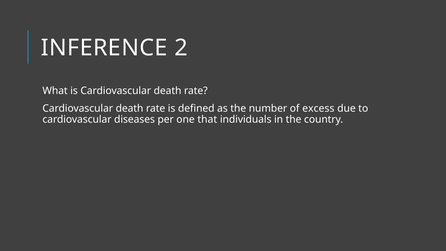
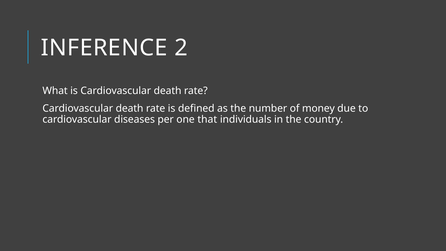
excess: excess -> money
